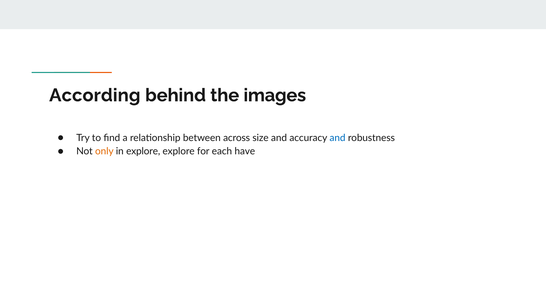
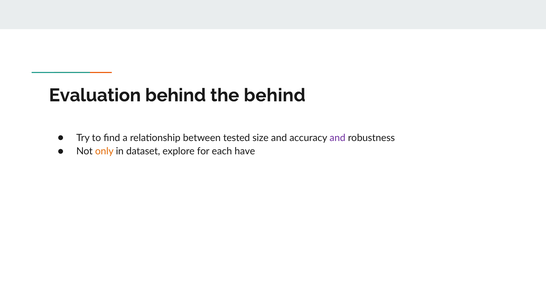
According: According -> Evaluation
the images: images -> behind
across: across -> tested
and at (337, 138) colour: blue -> purple
in explore: explore -> dataset
